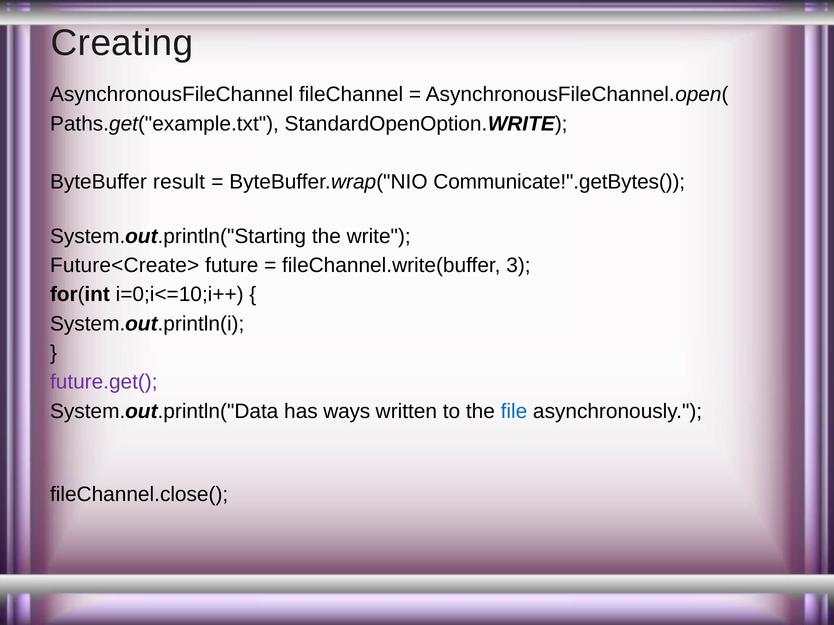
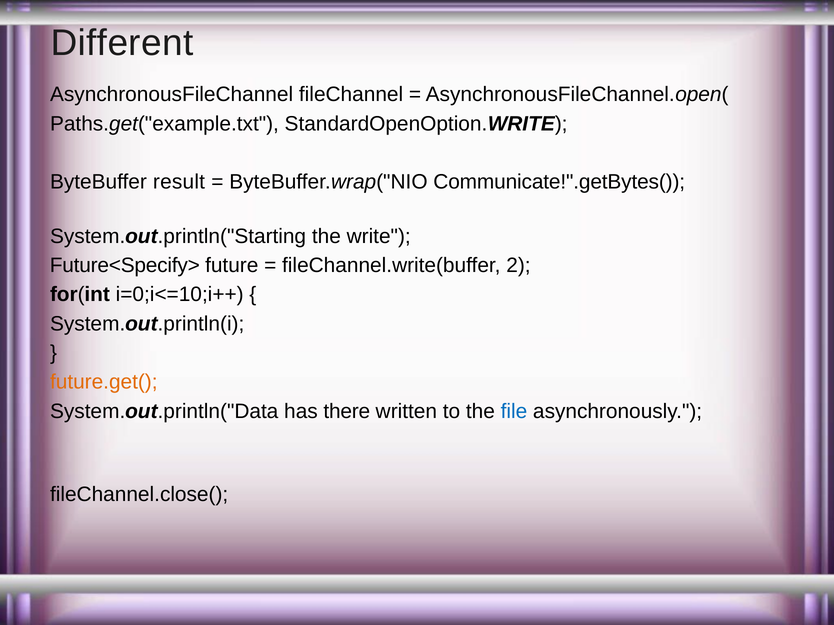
Creating: Creating -> Different
Future<Create>: Future<Create> -> Future<Specify>
3: 3 -> 2
future.get( colour: purple -> orange
ways: ways -> there
